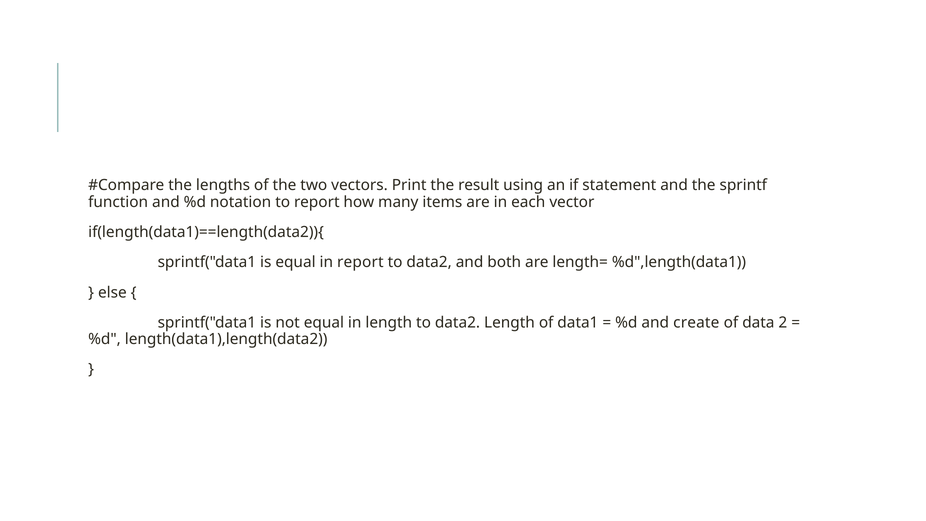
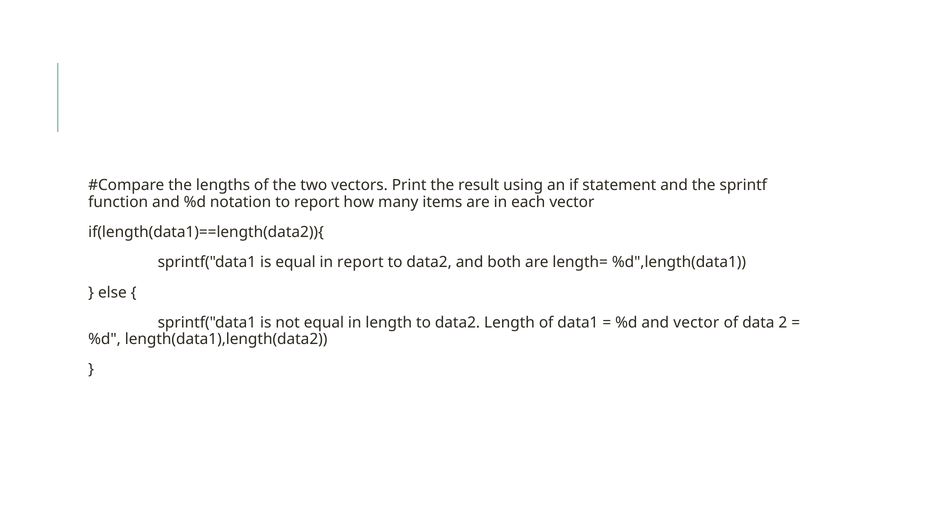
and create: create -> vector
